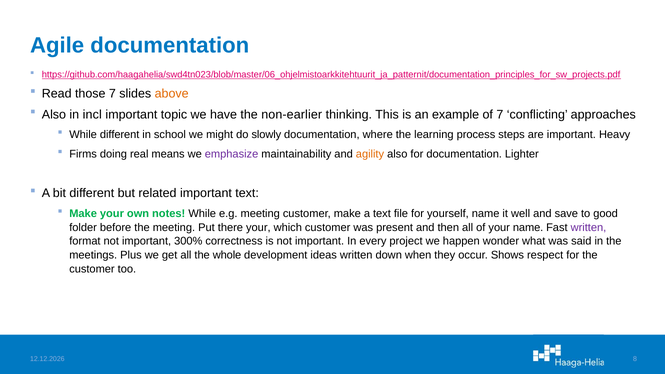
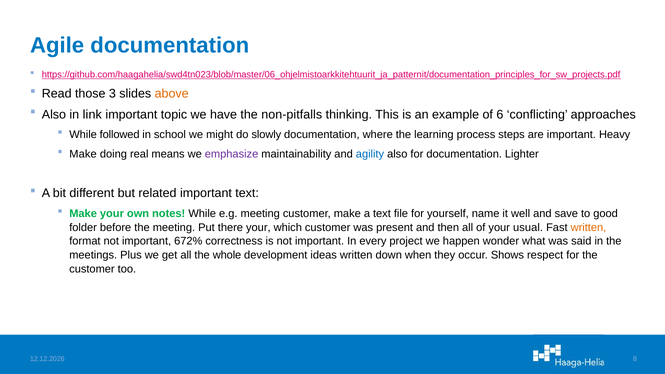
those 7: 7 -> 3
incl: incl -> link
non-earlier: non-earlier -> non-pitfalls
of 7: 7 -> 6
While different: different -> followed
Firms at (83, 154): Firms -> Make
agility colour: orange -> blue
your name: name -> usual
written at (588, 227) colour: purple -> orange
300%: 300% -> 672%
